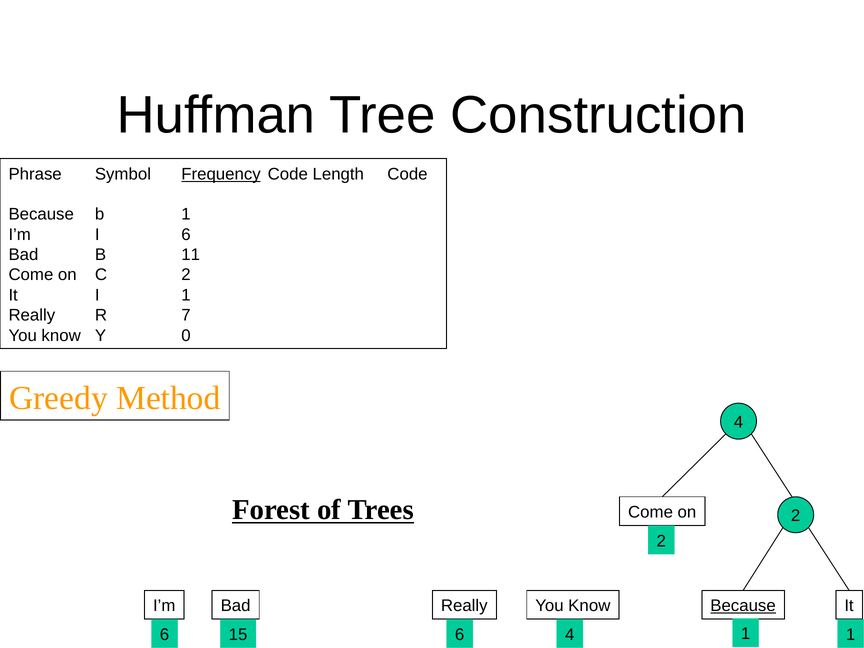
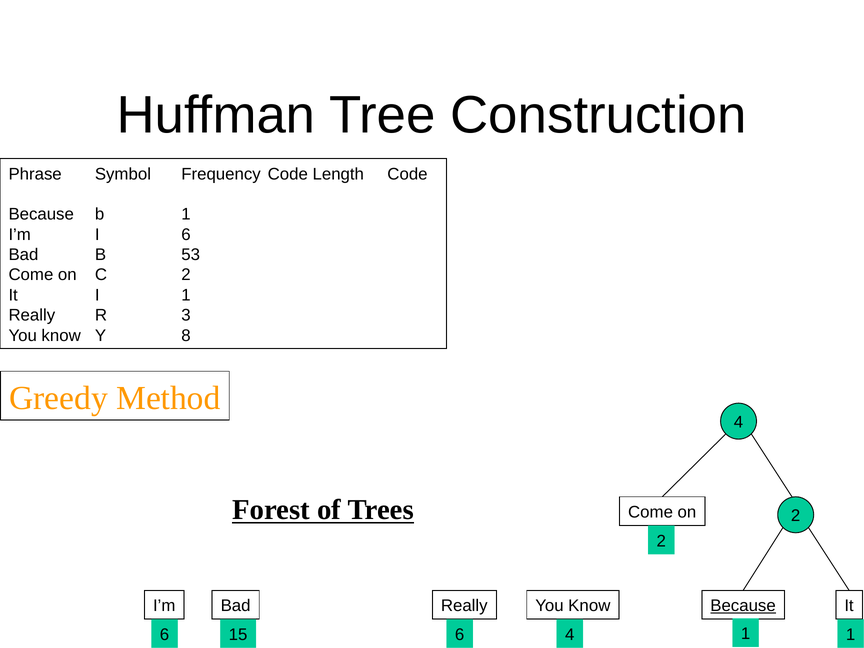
Frequency underline: present -> none
11: 11 -> 53
7: 7 -> 3
0: 0 -> 8
